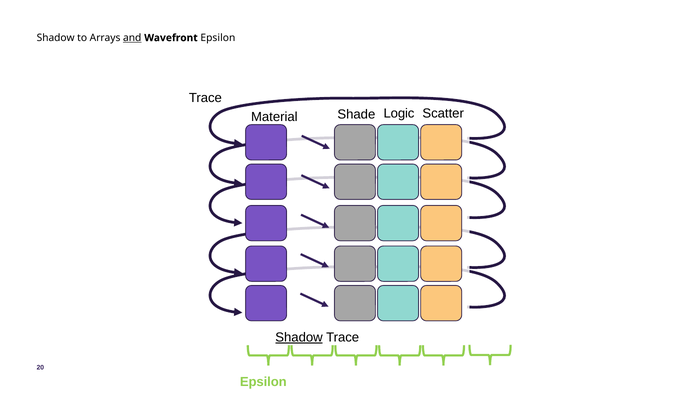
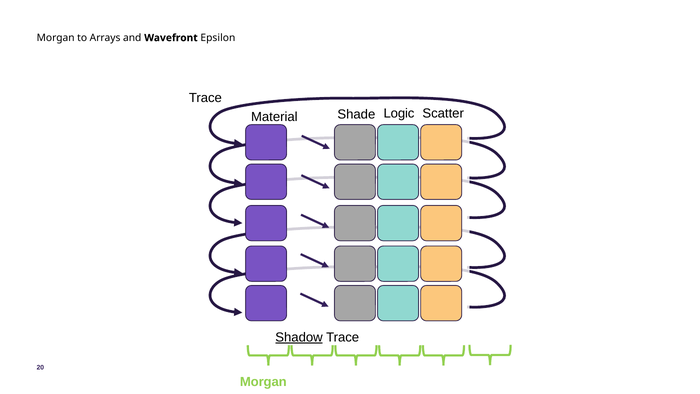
Shadow at (56, 38): Shadow -> Morgan
and underline: present -> none
Epsilon at (263, 382): Epsilon -> Morgan
